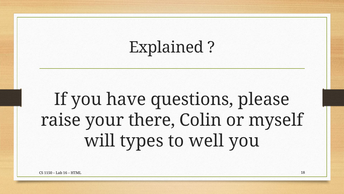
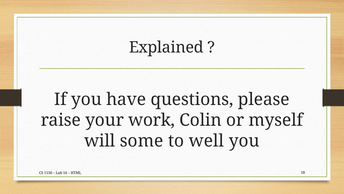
there: there -> work
types: types -> some
